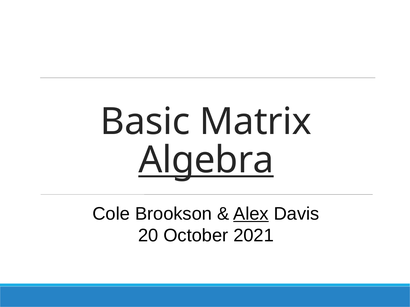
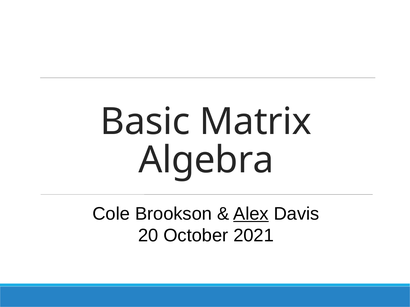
Algebra underline: present -> none
